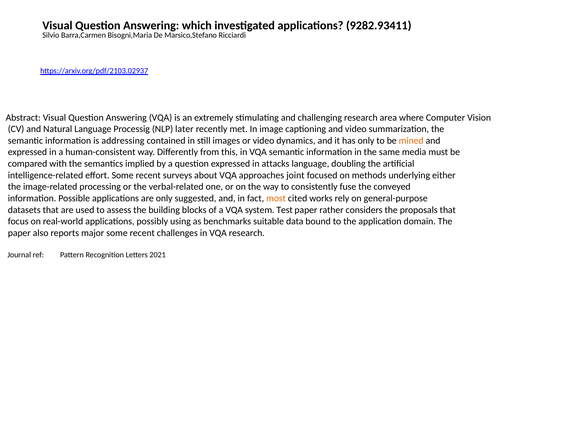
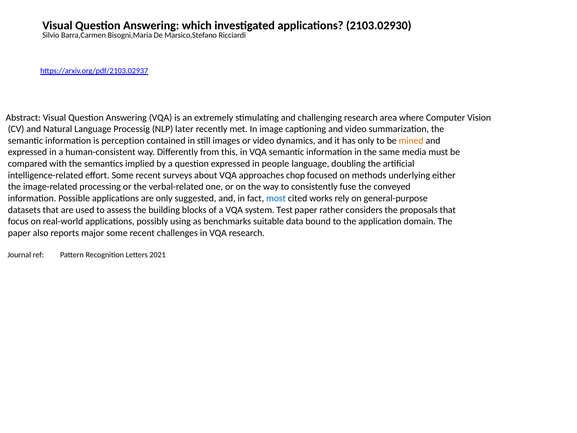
9282.93411: 9282.93411 -> 2103.02930
addressing: addressing -> perception
attacks: attacks -> people
joint: joint -> chop
most colour: orange -> blue
